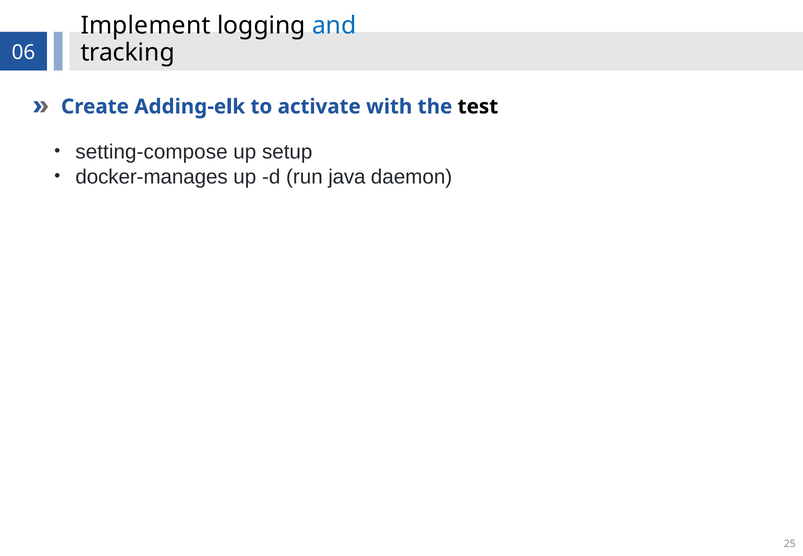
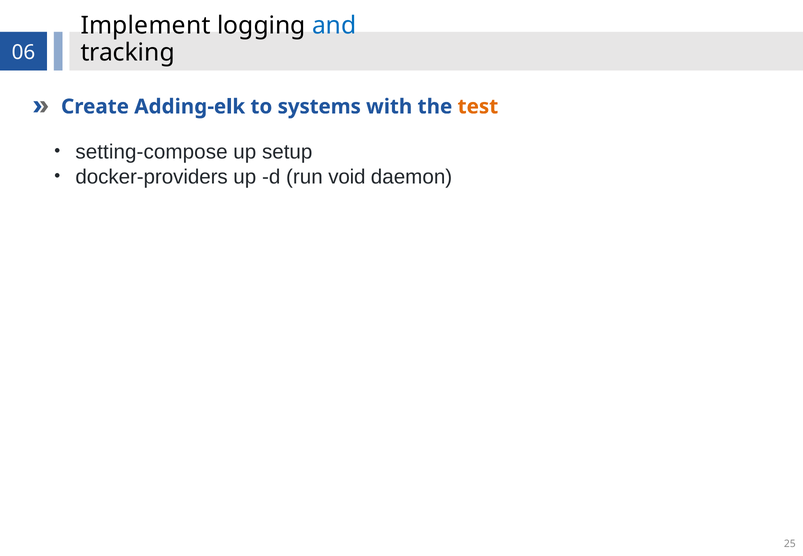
activate: activate -> systems
test colour: black -> orange
docker-manages: docker-manages -> docker-providers
java: java -> void
